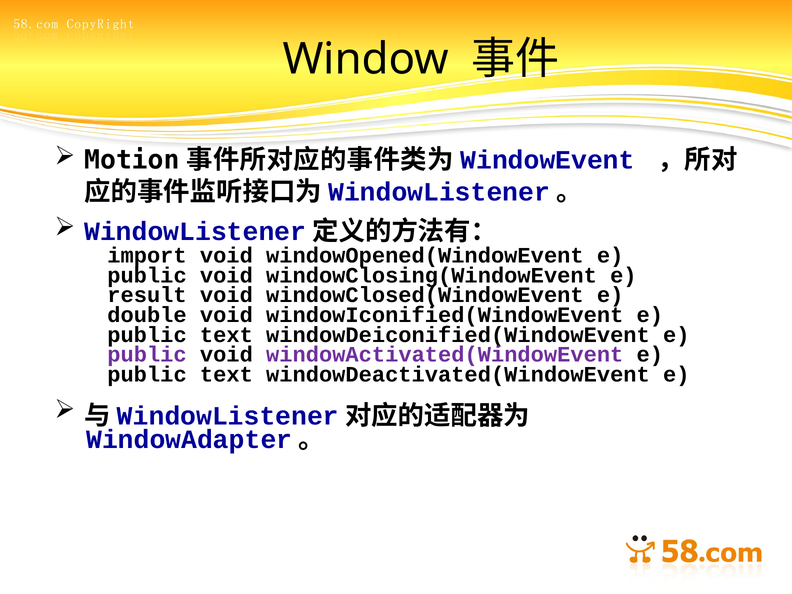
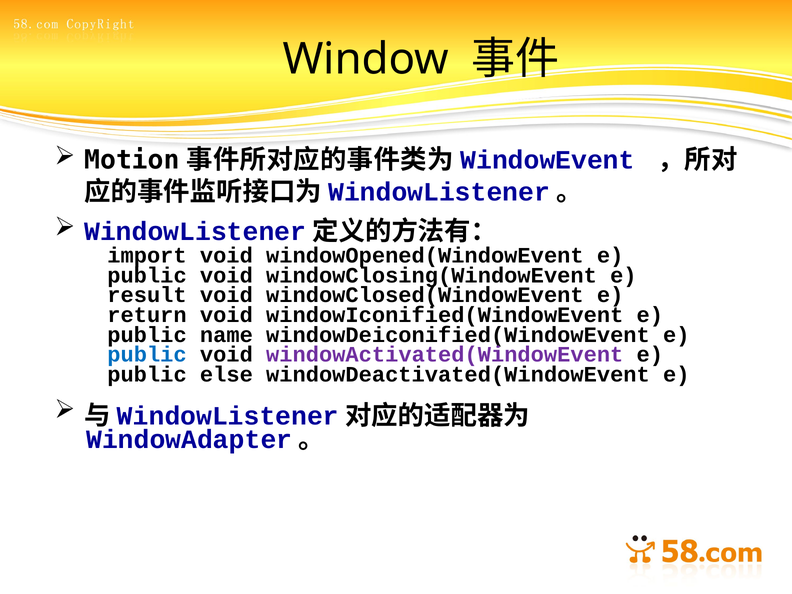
double: double -> return
text at (226, 335): text -> name
public at (147, 355) colour: purple -> blue
text at (226, 374): text -> else
